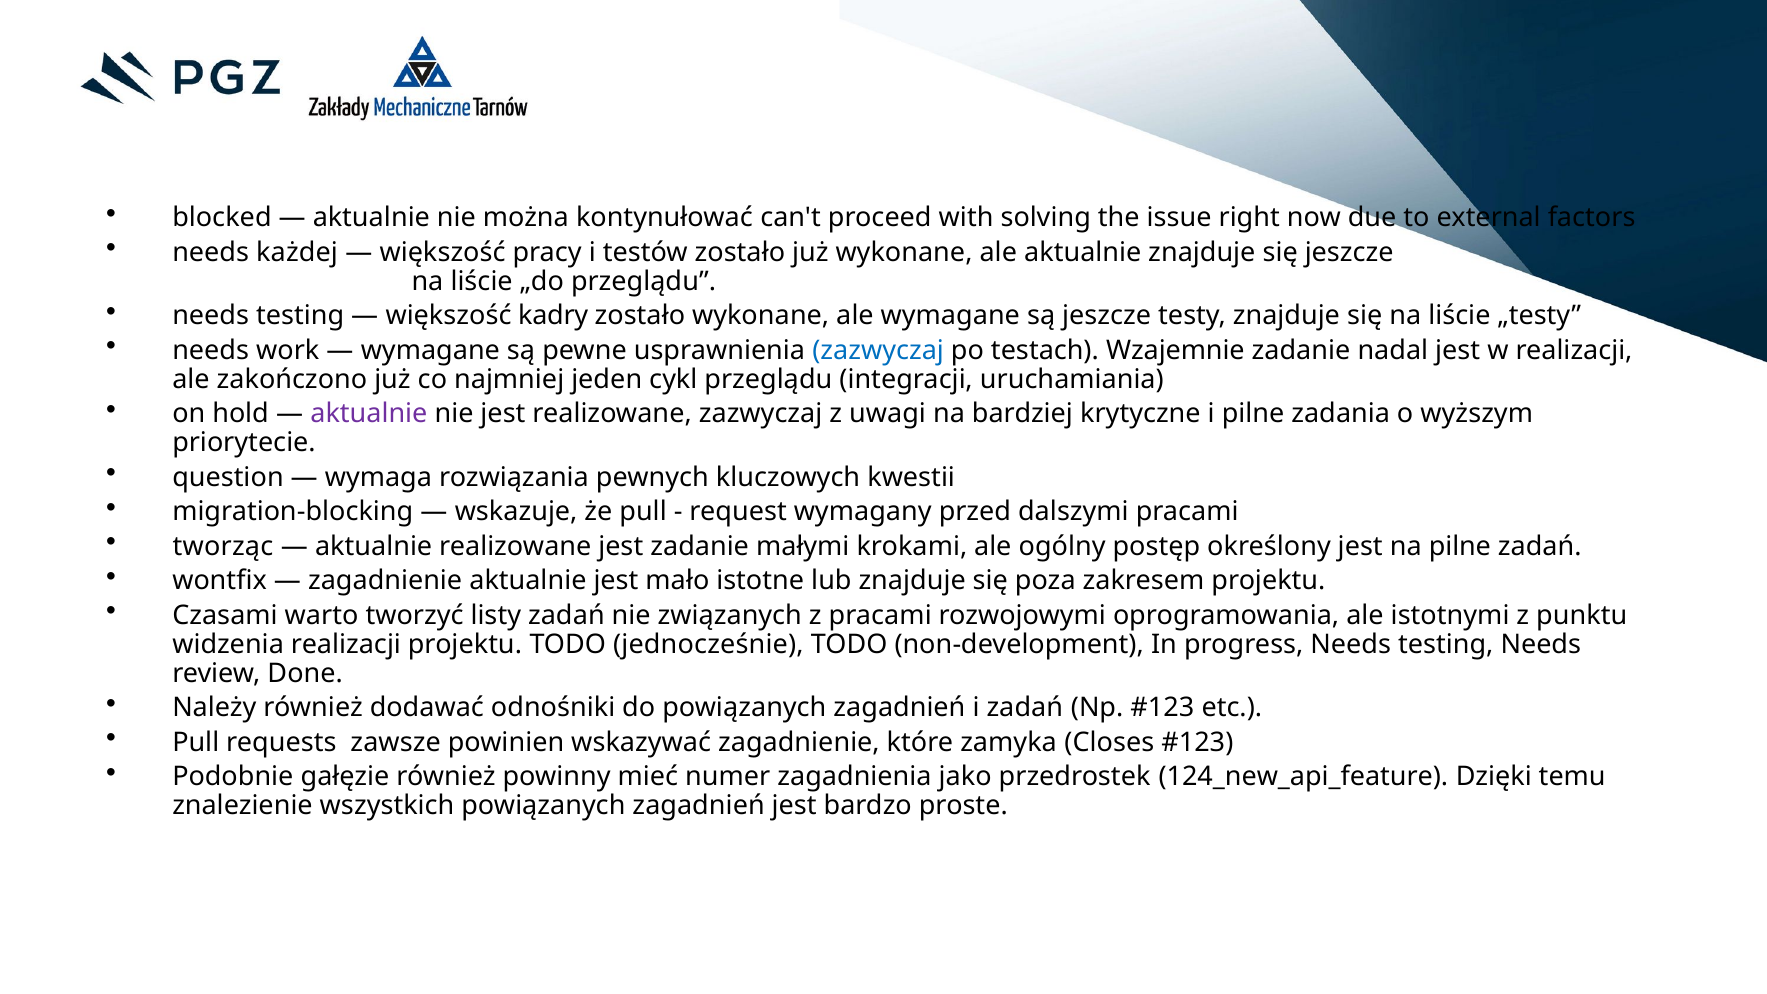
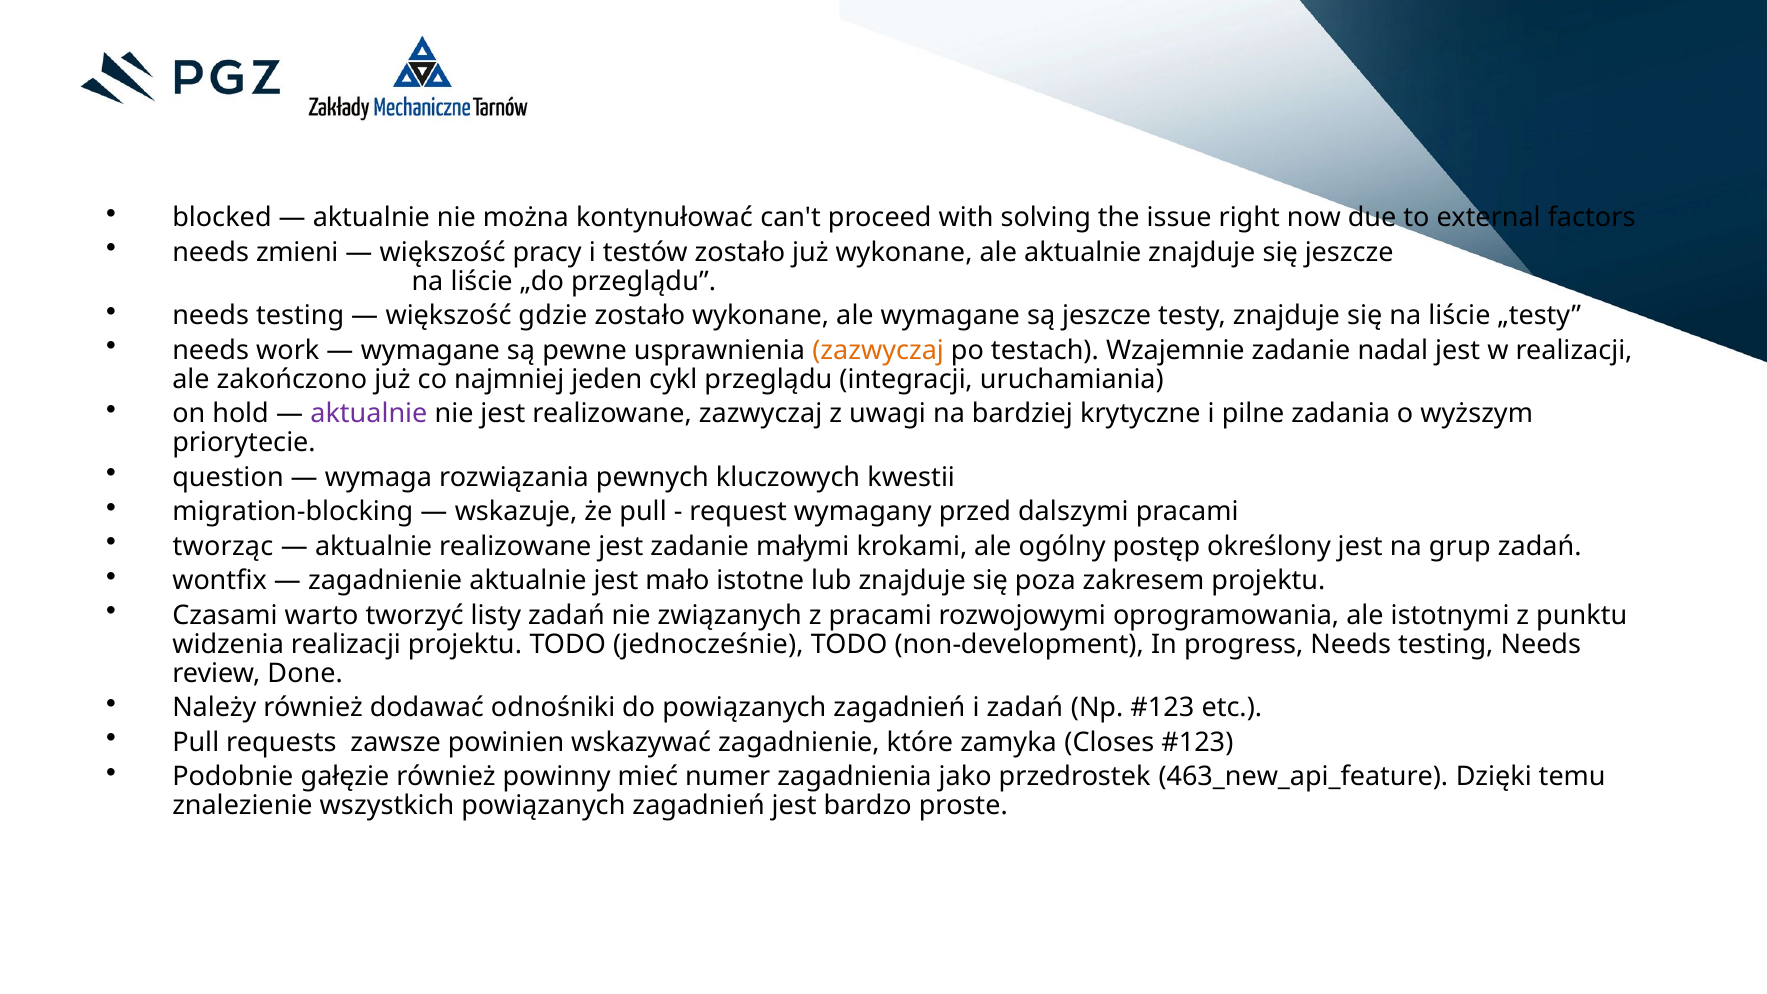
każdej: każdej -> zmieni
kadry: kadry -> gdzie
zazwyczaj at (878, 350) colour: blue -> orange
na pilne: pilne -> grup
124_new_api_feature: 124_new_api_feature -> 463_new_api_feature
